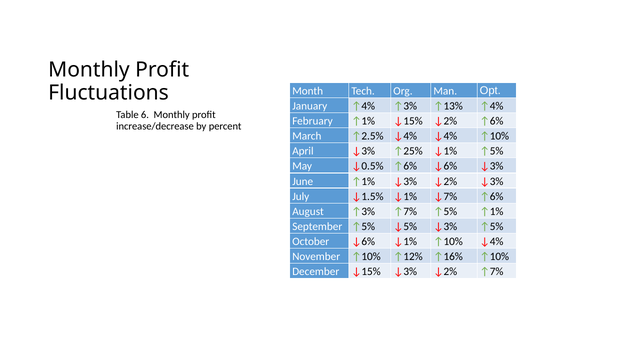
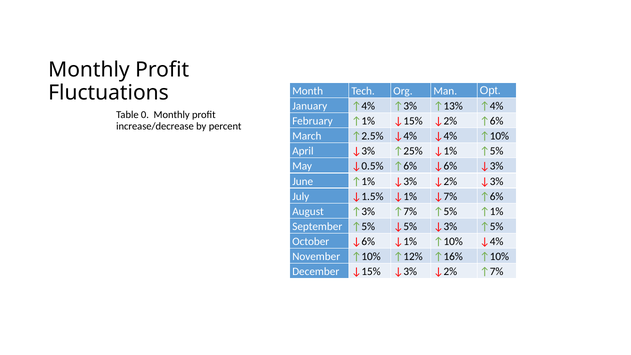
6: 6 -> 0
